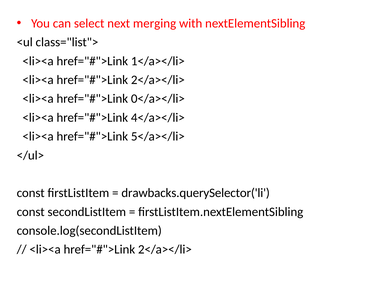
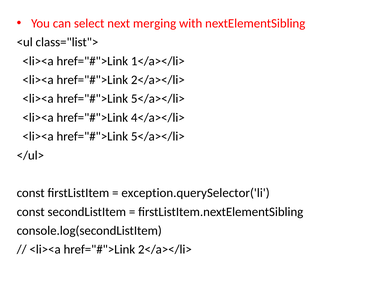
0</a></li> at (158, 99): 0</a></li> -> 5</a></li>
drawbacks.querySelector('li: drawbacks.querySelector('li -> exception.querySelector('li
